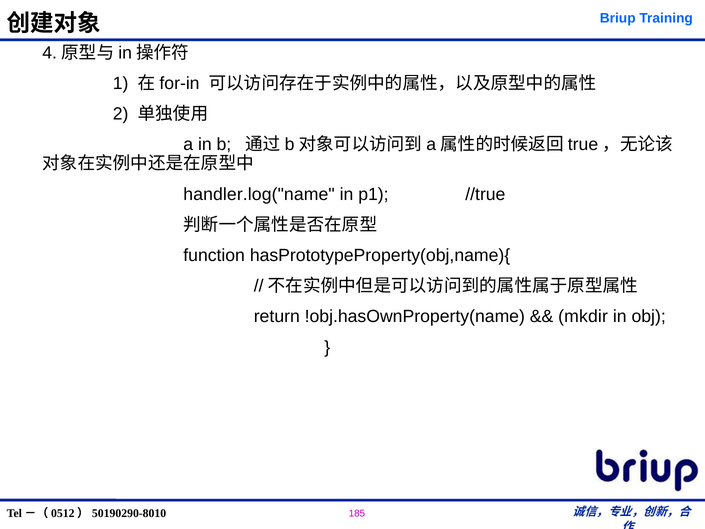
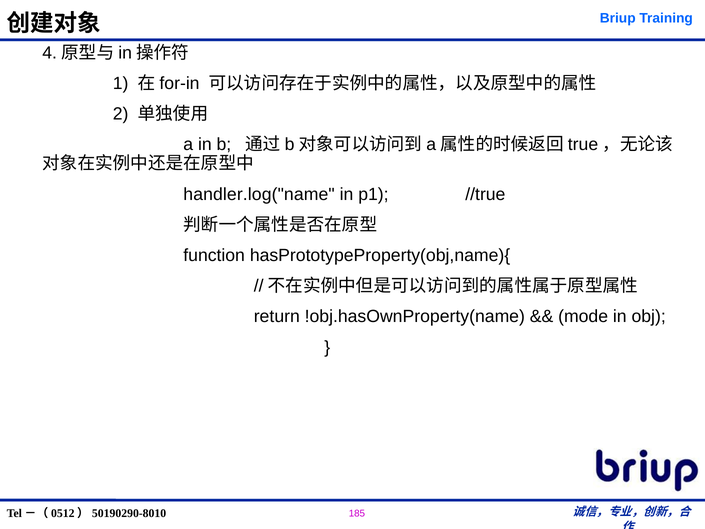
mkdir: mkdir -> mode
